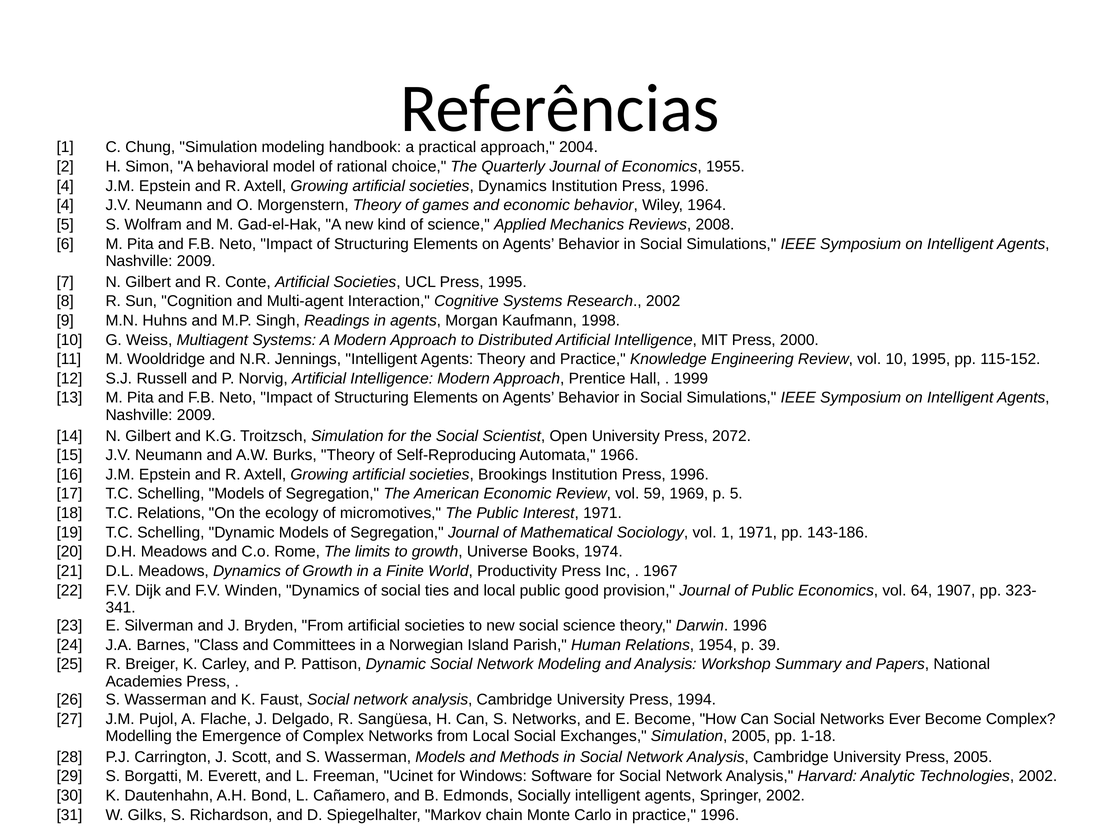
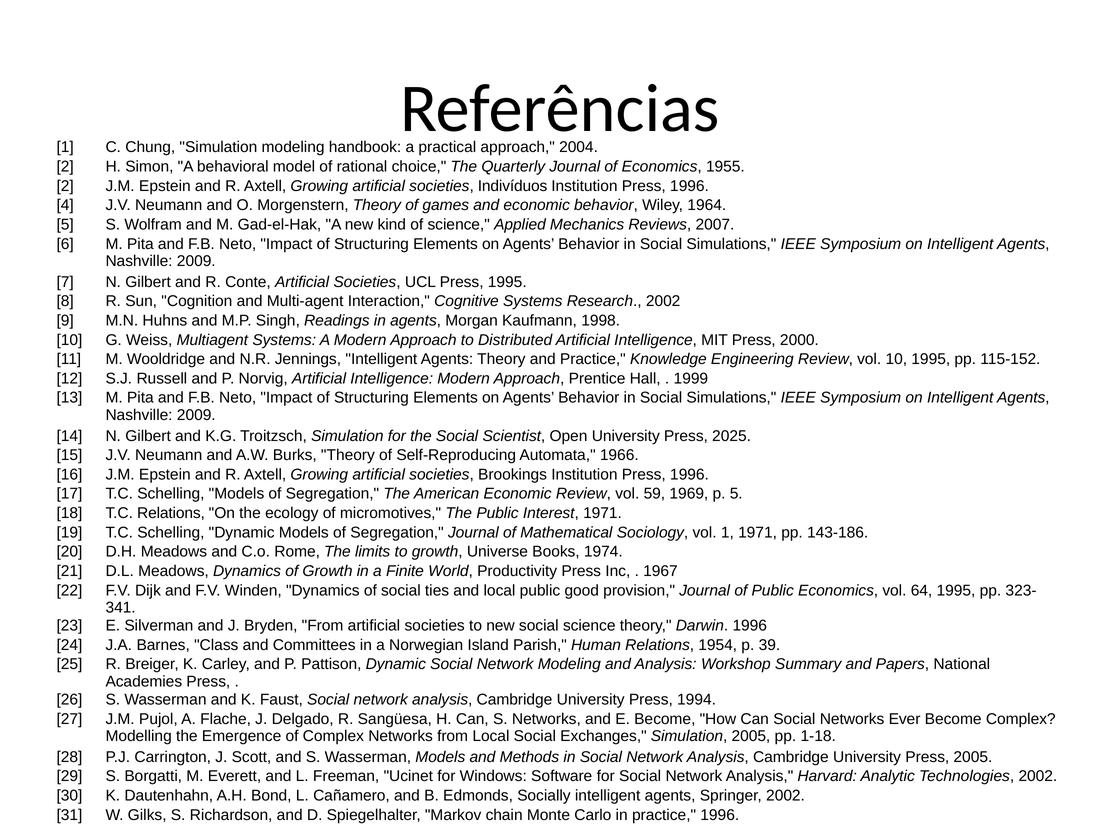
4 at (65, 186): 4 -> 2
societies Dynamics: Dynamics -> Indivíduos
2008: 2008 -> 2007
2072: 2072 -> 2025
64 1907: 1907 -> 1995
